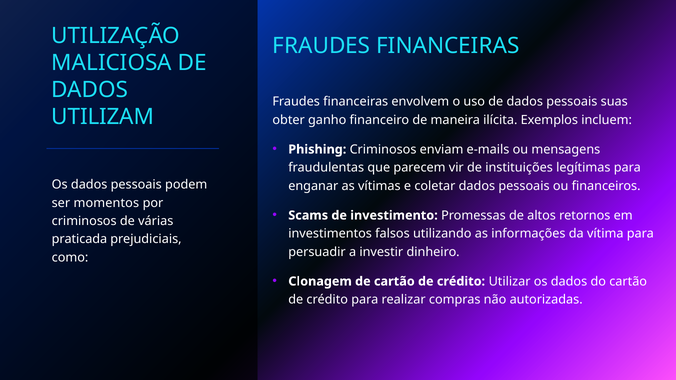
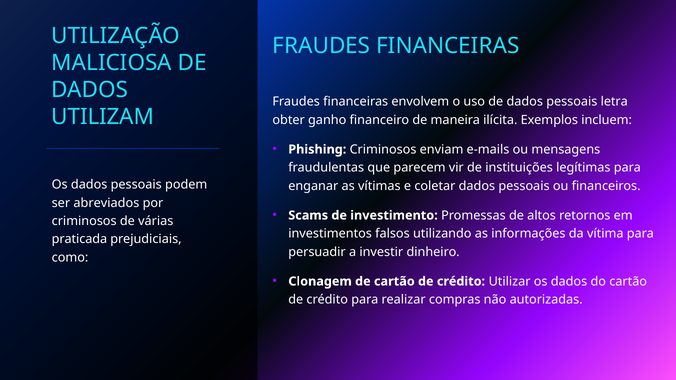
suas: suas -> letra
momentos: momentos -> abreviados
